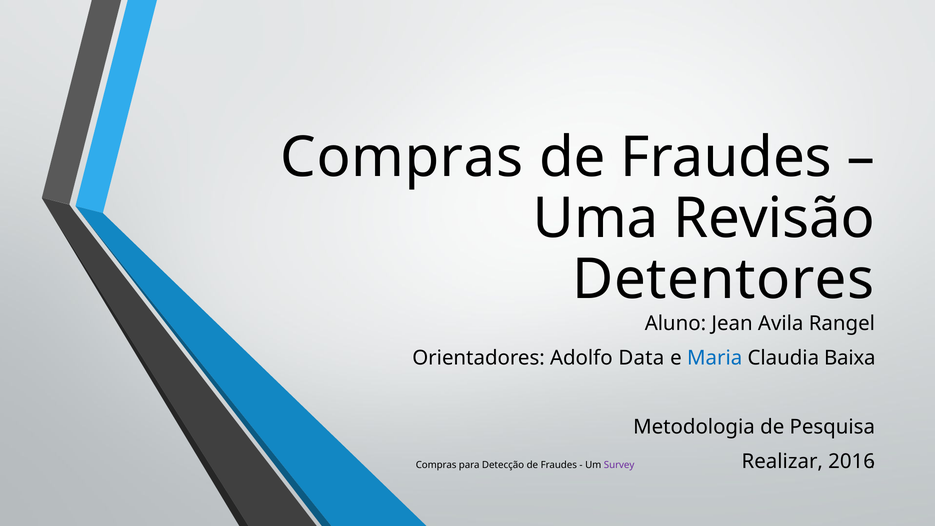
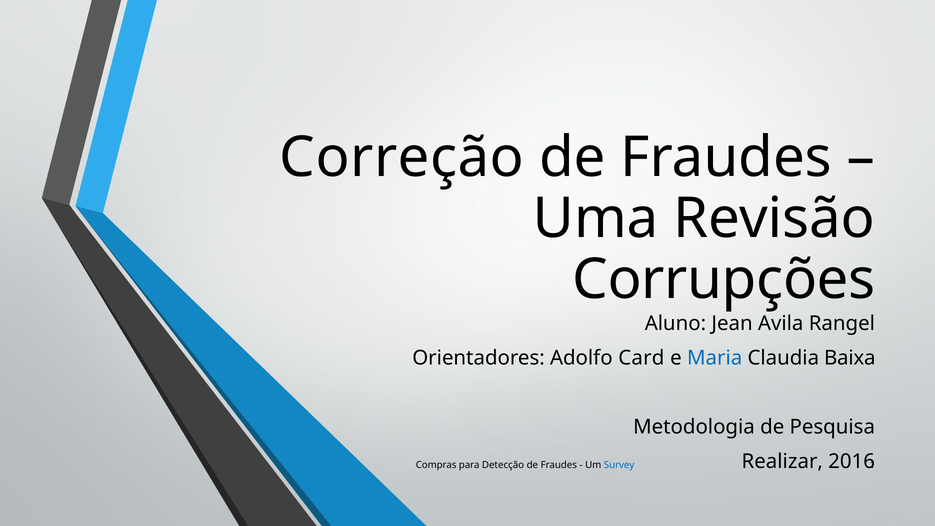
Compras at (402, 158): Compras -> Correção
Detentores: Detentores -> Corrupções
Data: Data -> Card
Survey colour: purple -> blue
